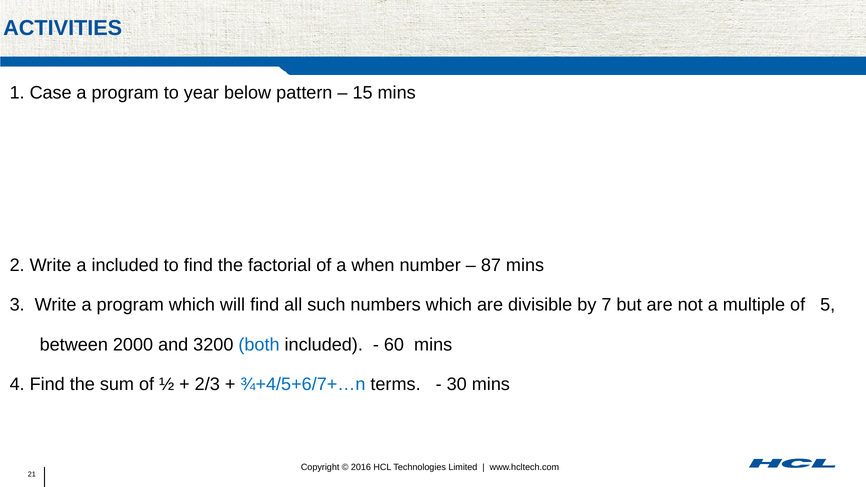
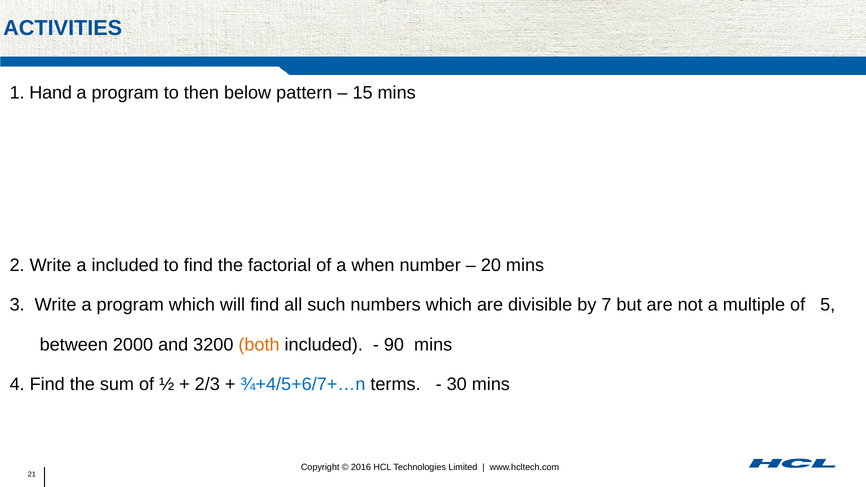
Case: Case -> Hand
year: year -> then
87: 87 -> 20
both colour: blue -> orange
60: 60 -> 90
